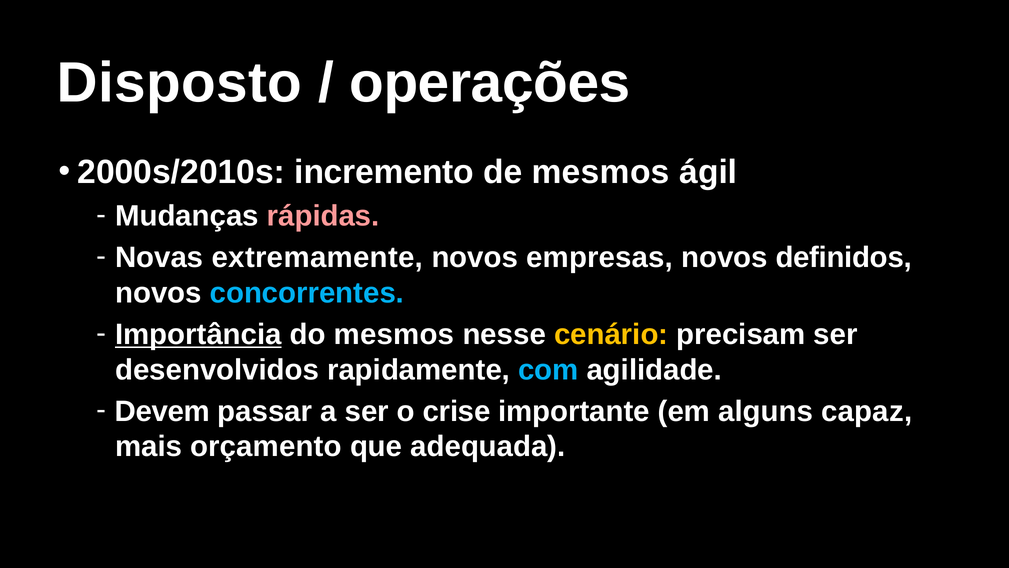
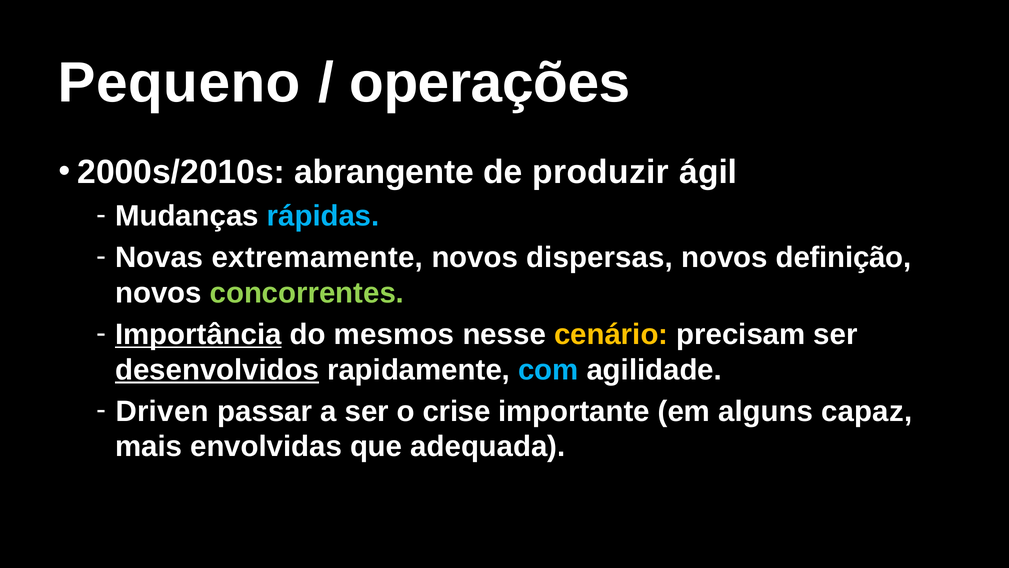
Disposto: Disposto -> Pequeno
incremento: incremento -> abrangente
de mesmos: mesmos -> produzir
rápidas colour: pink -> light blue
empresas: empresas -> dispersas
definidos: definidos -> definição
concorrentes colour: light blue -> light green
desenvolvidos underline: none -> present
Devem: Devem -> Driven
orçamento: orçamento -> envolvidas
